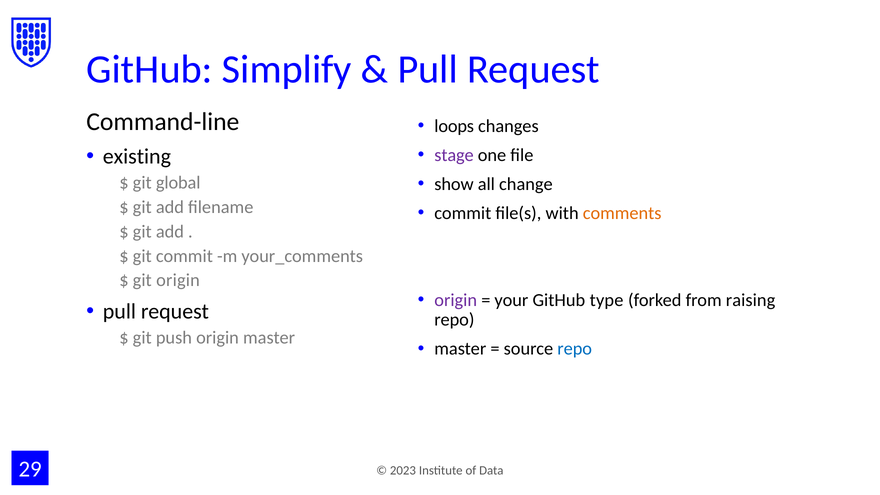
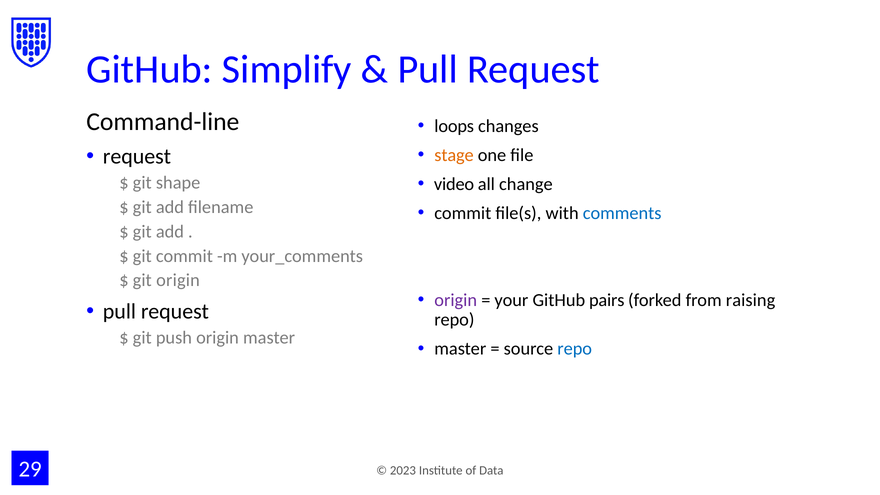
existing at (137, 157): existing -> request
stage colour: purple -> orange
show: show -> video
global: global -> shape
comments colour: orange -> blue
type: type -> pairs
